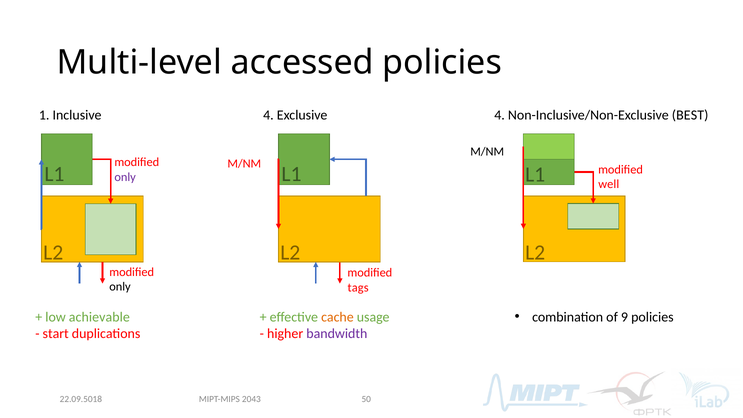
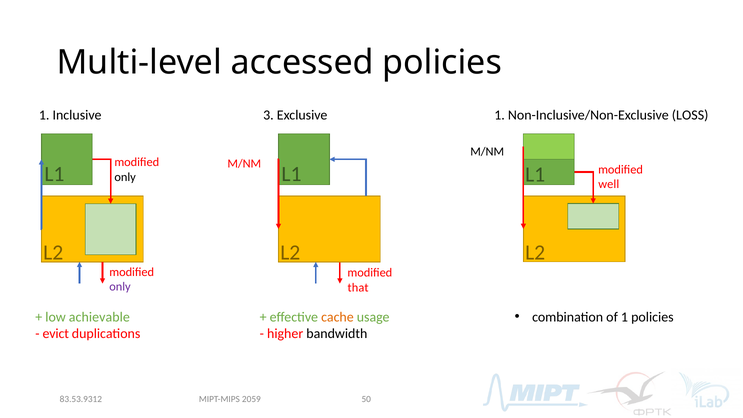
Inclusive 4: 4 -> 3
Exclusive 4: 4 -> 1
BEST: BEST -> LOSS
only at (125, 177) colour: purple -> black
only at (120, 287) colour: black -> purple
tags: tags -> that
of 9: 9 -> 1
start: start -> evict
bandwidth colour: purple -> black
22.09.5018: 22.09.5018 -> 83.53.9312
2043: 2043 -> 2059
